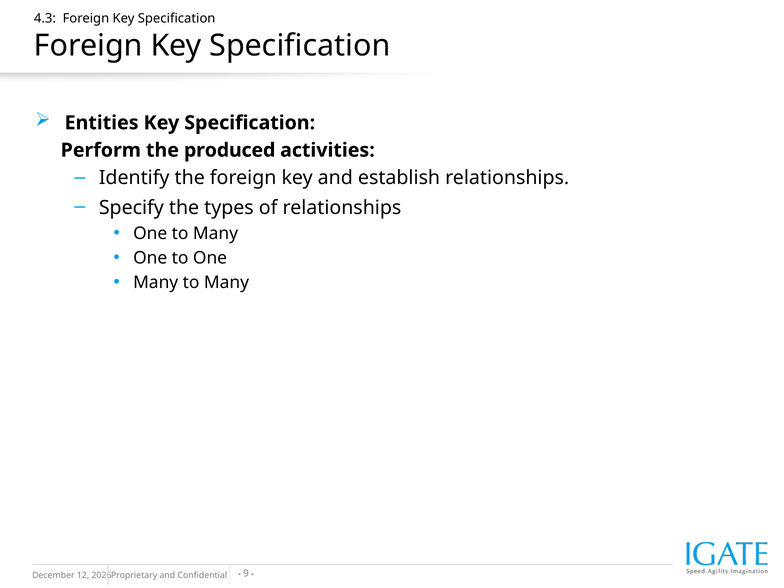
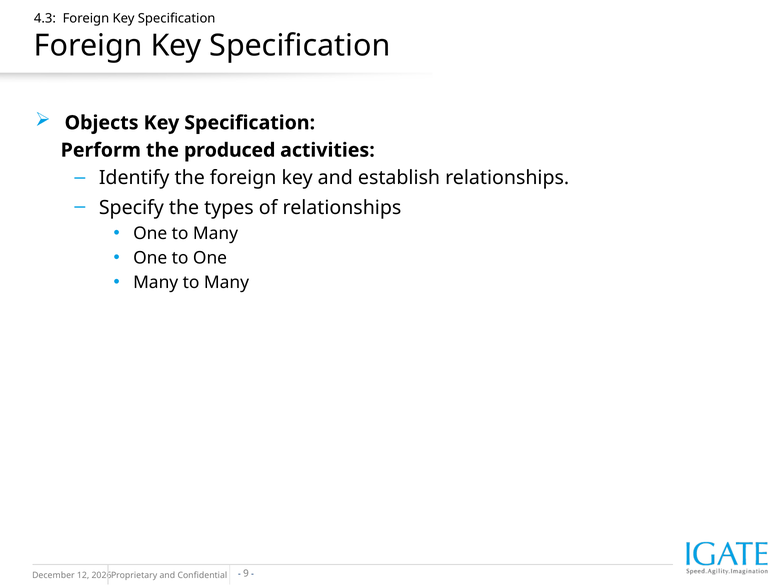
Entities: Entities -> Objects
